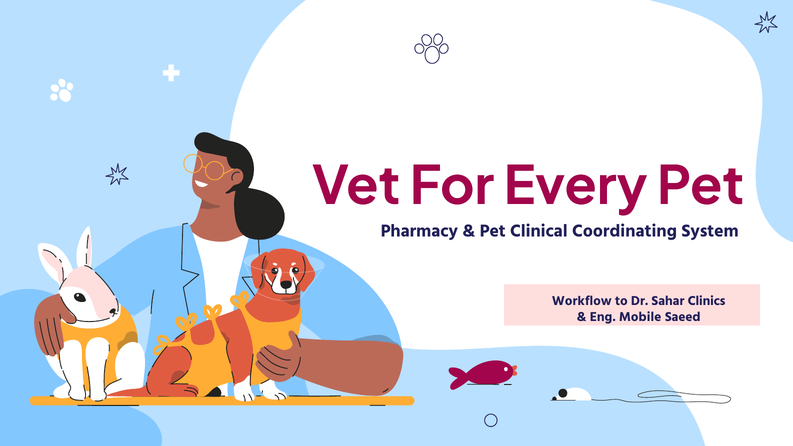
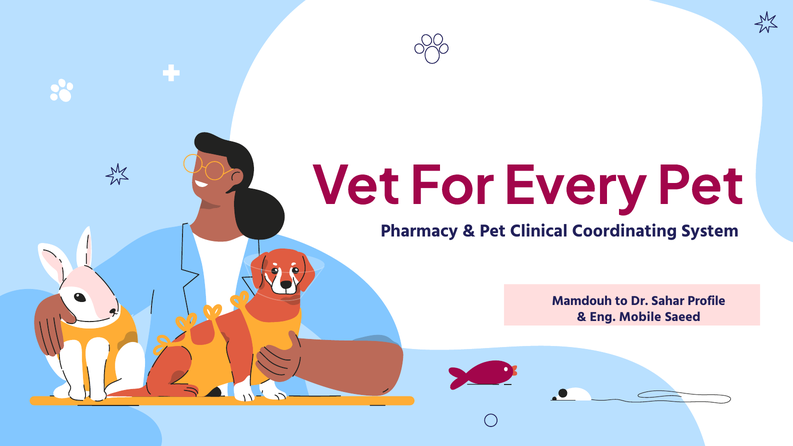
Workflow: Workflow -> Mamdouh
Clinics: Clinics -> Profile
